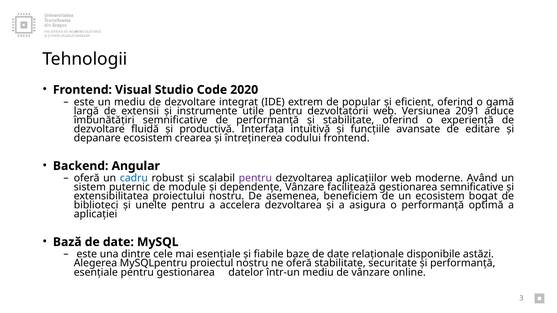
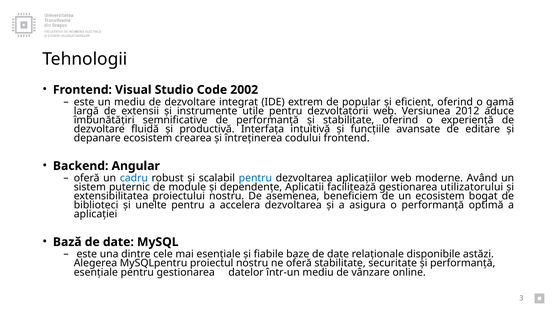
2020: 2020 -> 2002
2091: 2091 -> 2012
pentru at (255, 178) colour: purple -> blue
dependențe Vânzare: Vânzare -> Aplicatii
gestionarea semnificative: semnificative -> utilizatorului
